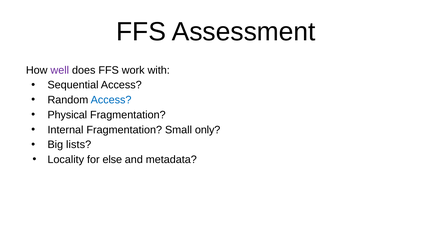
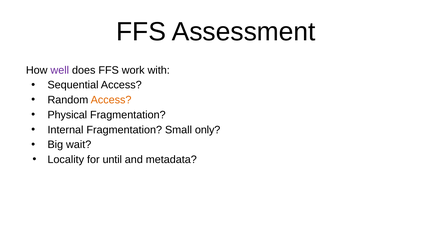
Access at (111, 100) colour: blue -> orange
lists: lists -> wait
else: else -> until
